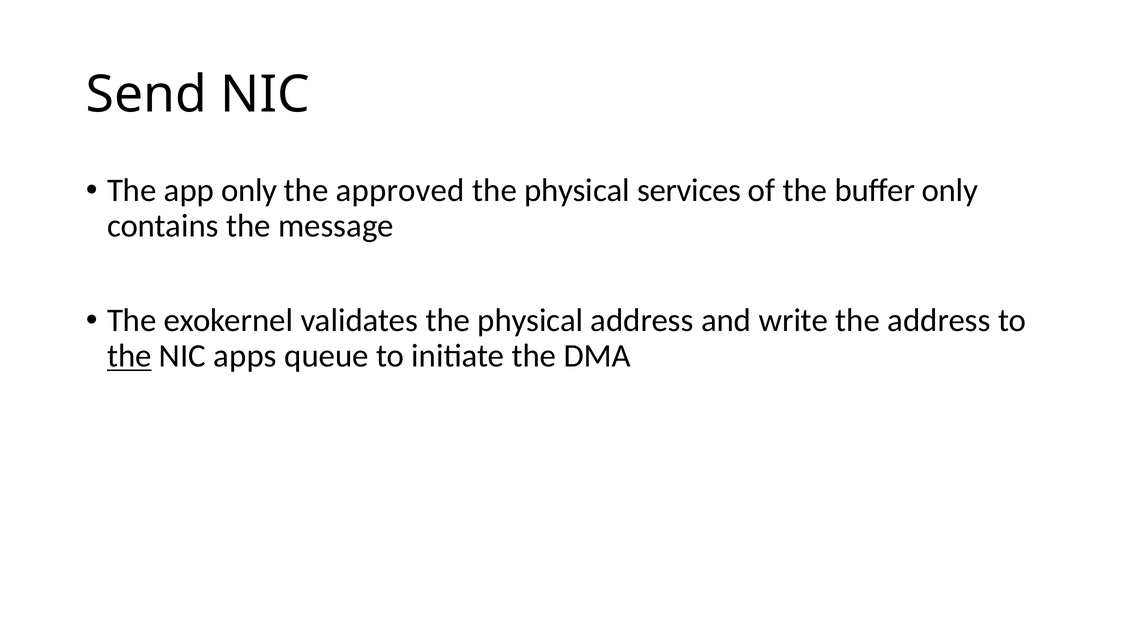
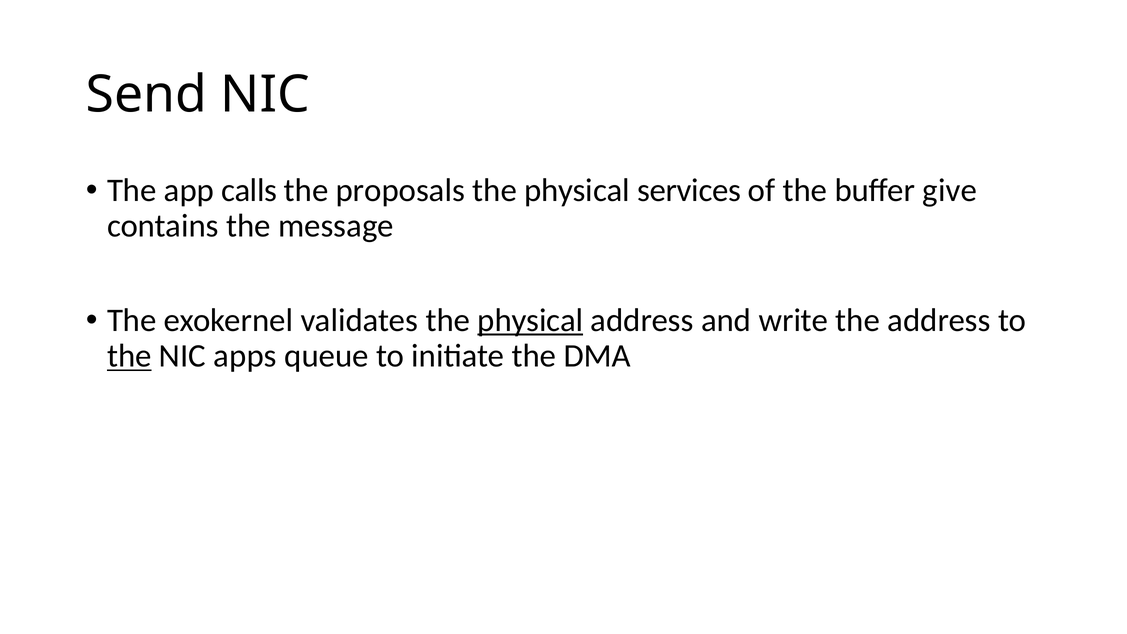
app only: only -> calls
approved: approved -> proposals
buffer only: only -> give
physical at (530, 321) underline: none -> present
